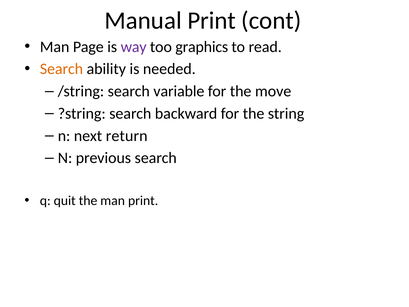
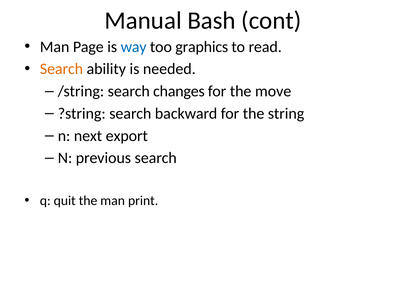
Manual Print: Print -> Bash
way colour: purple -> blue
variable: variable -> changes
return: return -> export
